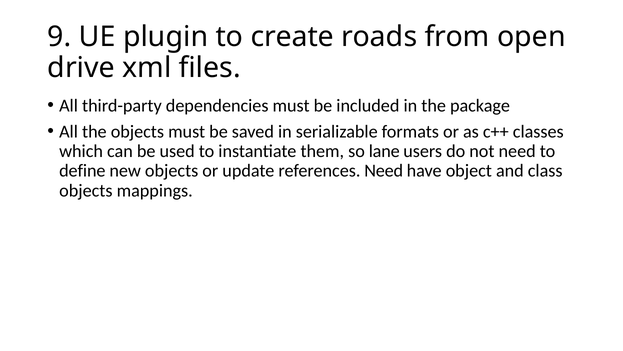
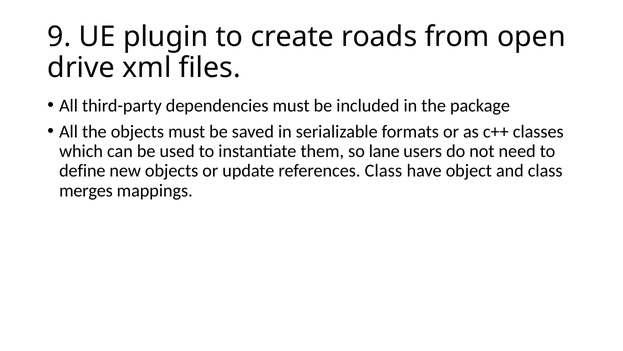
references Need: Need -> Class
objects at (86, 190): objects -> merges
